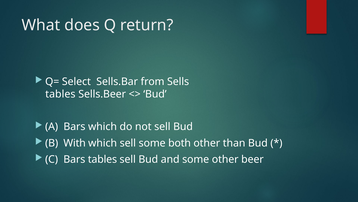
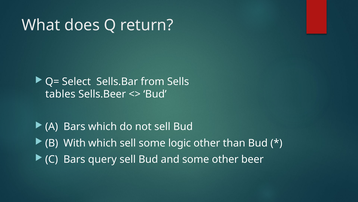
both: both -> logic
Bars tables: tables -> query
